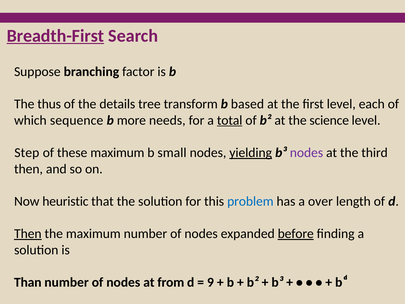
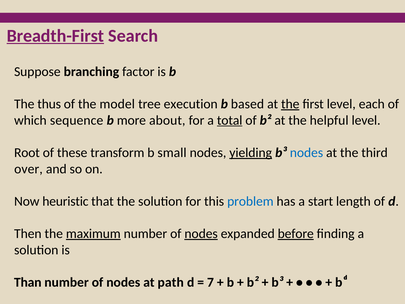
details: details -> model
transform: transform -> execution
the at (290, 104) underline: none -> present
needs: needs -> about
science: science -> helpful
Step: Step -> Root
these maximum: maximum -> transform
nodes at (306, 153) colour: purple -> blue
then at (29, 169): then -> over
over: over -> start
Then at (28, 234) underline: present -> none
maximum at (93, 234) underline: none -> present
nodes at (201, 234) underline: none -> present
from: from -> path
9: 9 -> 7
